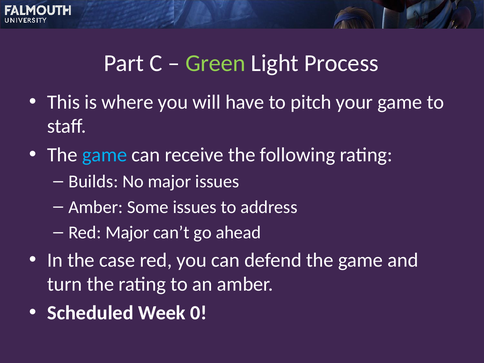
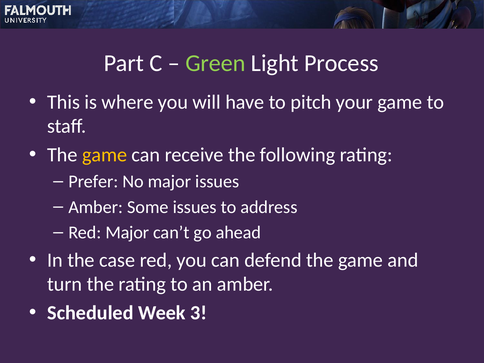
game at (105, 155) colour: light blue -> yellow
Builds: Builds -> Prefer
0: 0 -> 3
